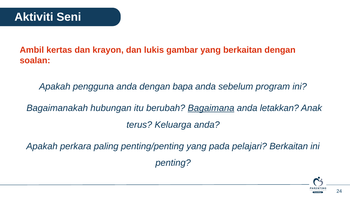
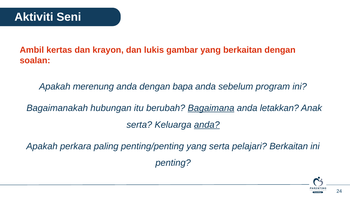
pengguna: pengguna -> merenung
terus at (139, 125): terus -> serta
anda at (207, 125) underline: none -> present
yang pada: pada -> serta
